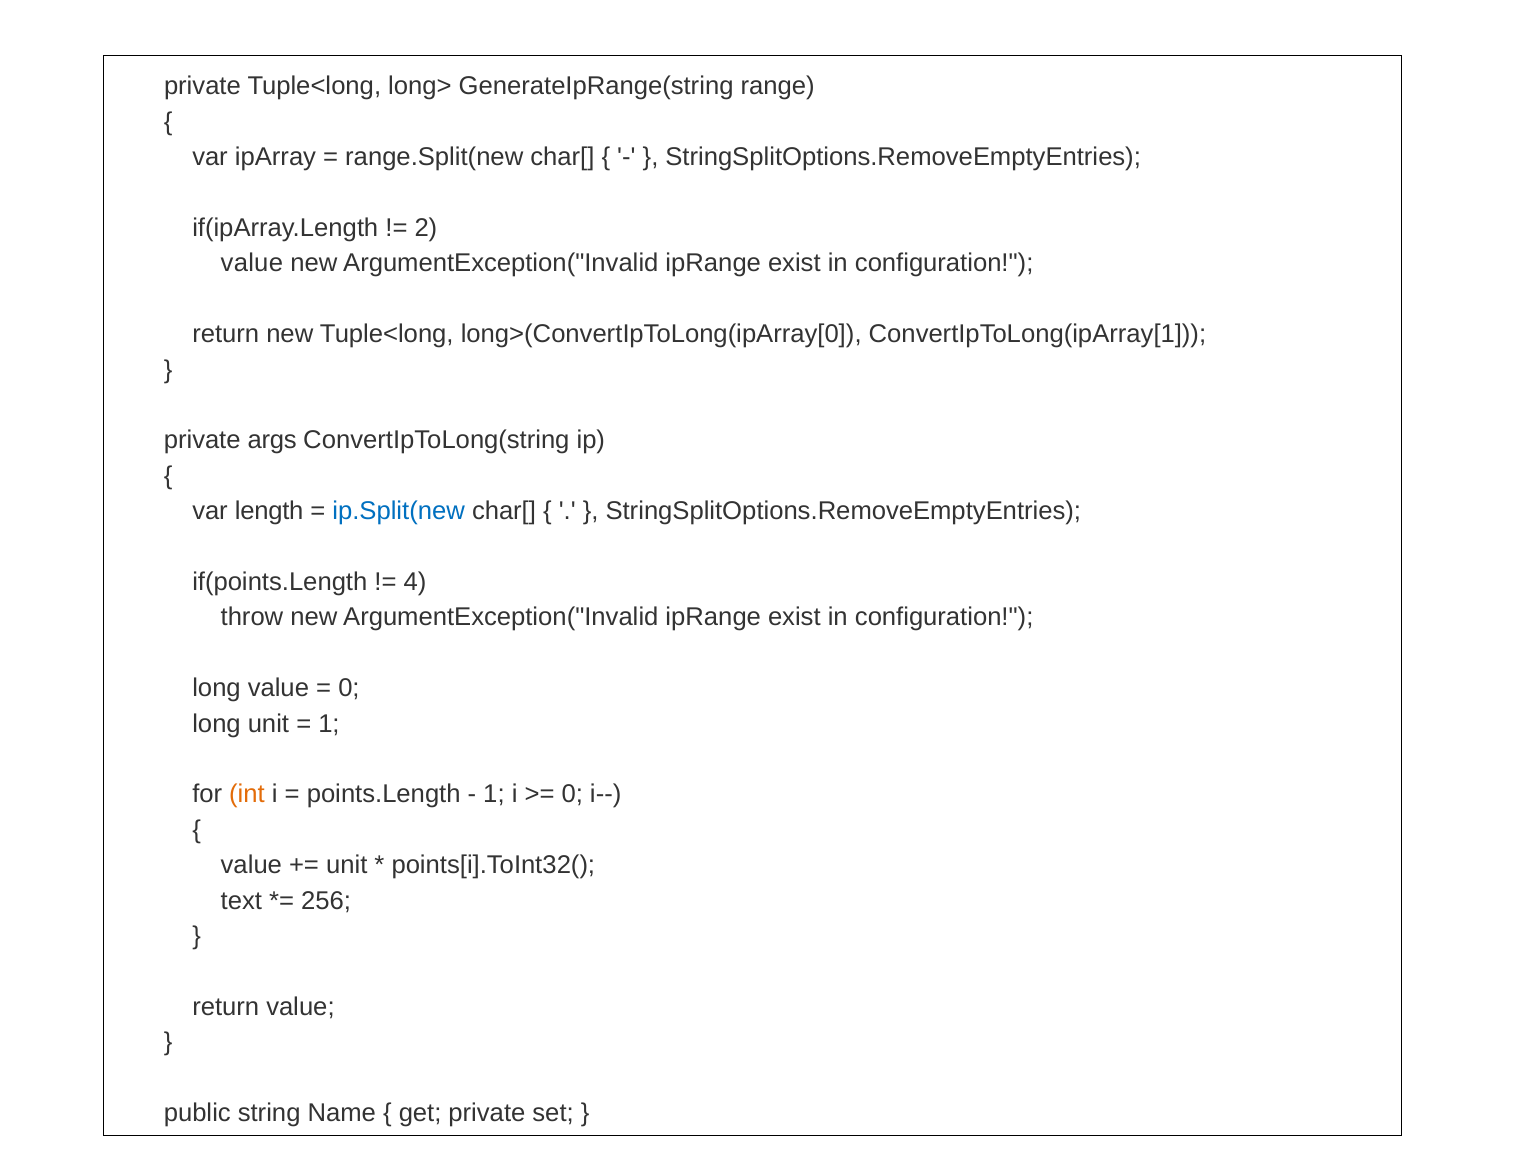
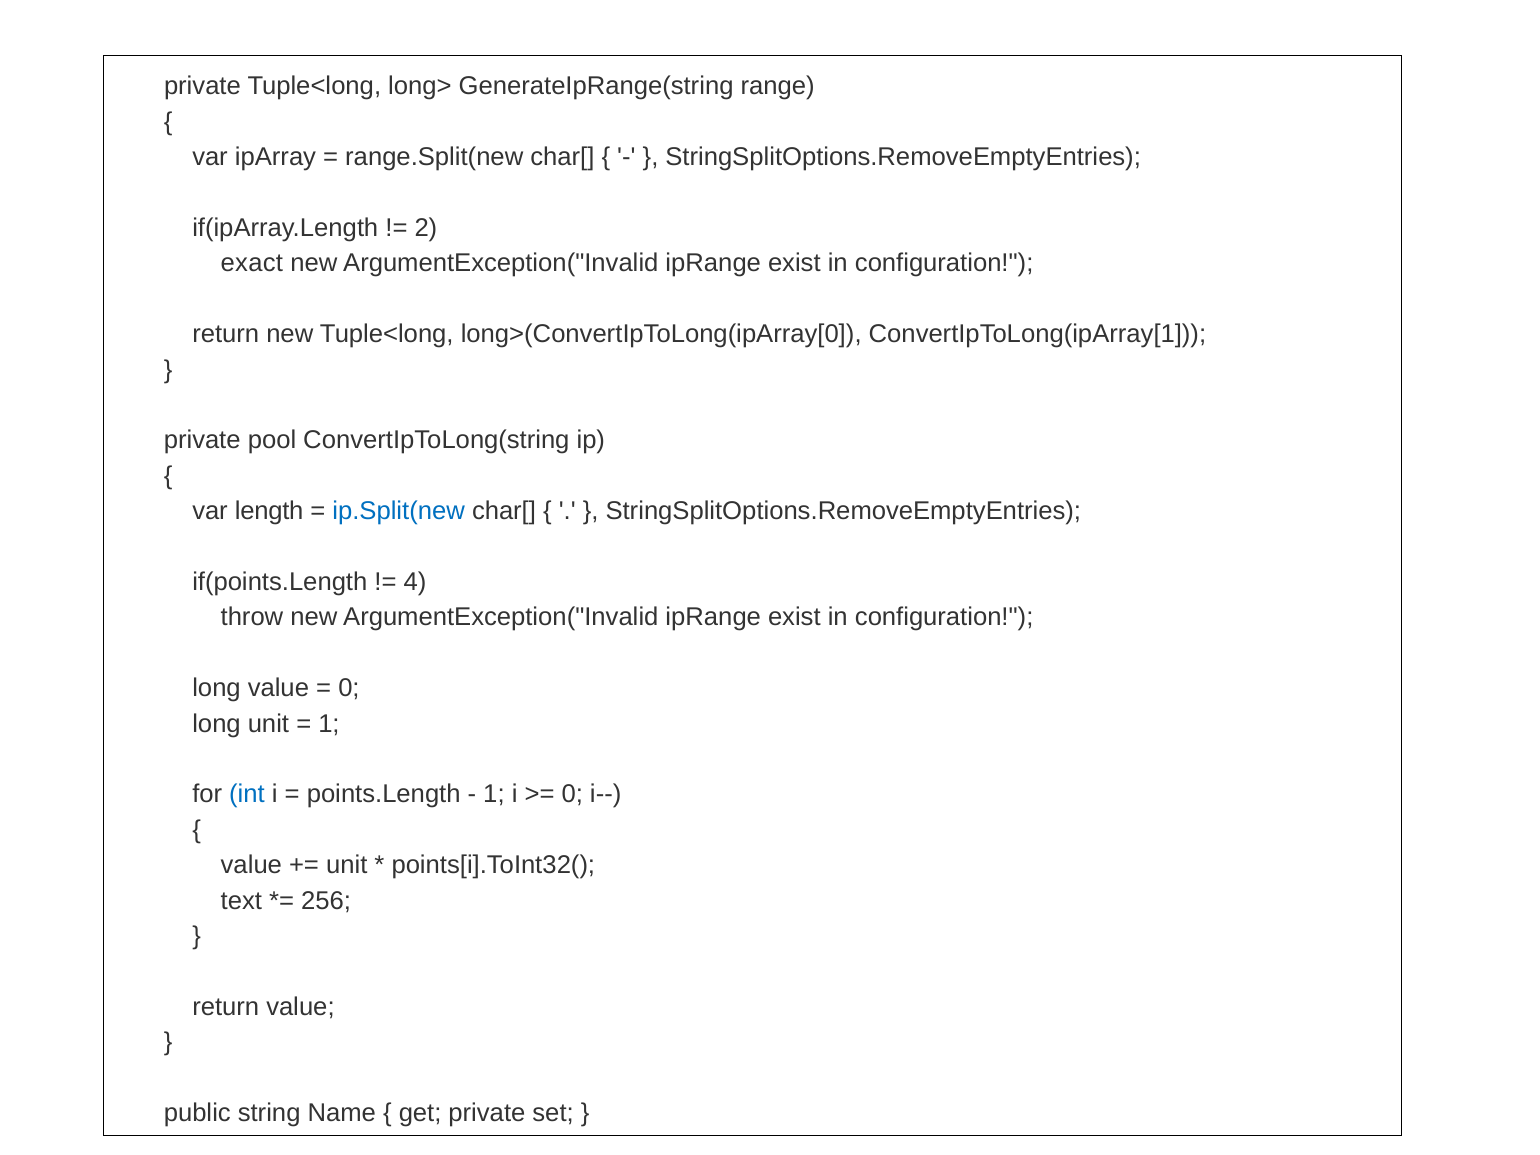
value at (252, 263): value -> exact
args: args -> pool
int colour: orange -> blue
